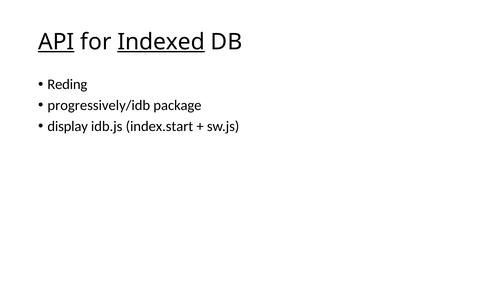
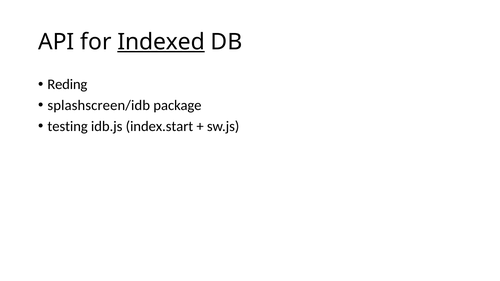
API underline: present -> none
progressively/idb: progressively/idb -> splashscreen/idb
display: display -> testing
